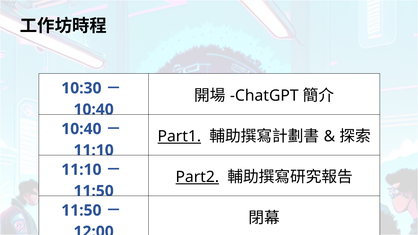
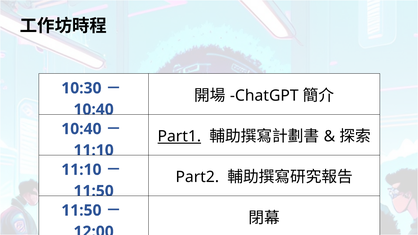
Part2 underline: present -> none
